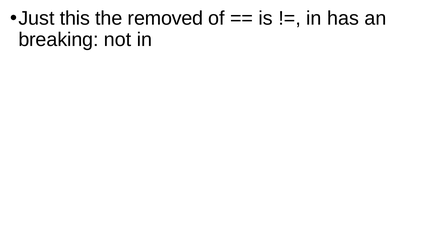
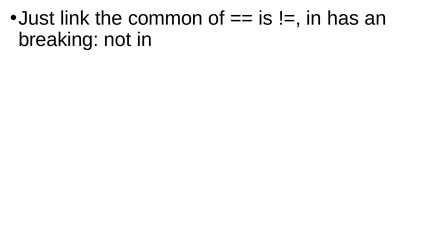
this: this -> link
removed: removed -> common
